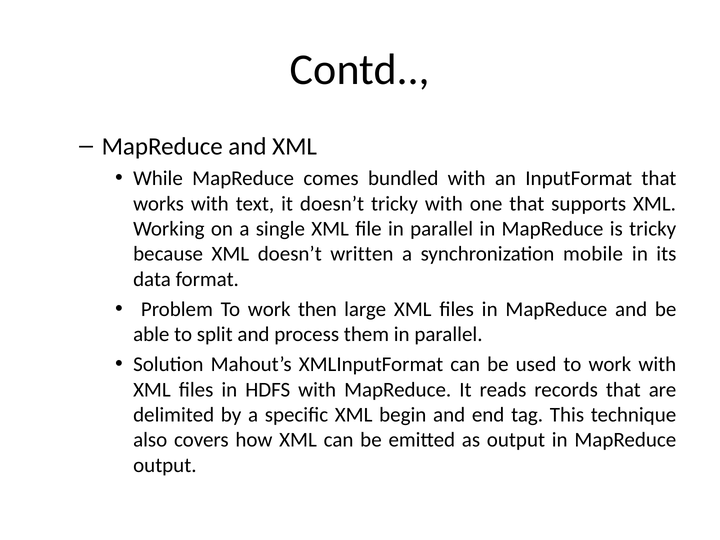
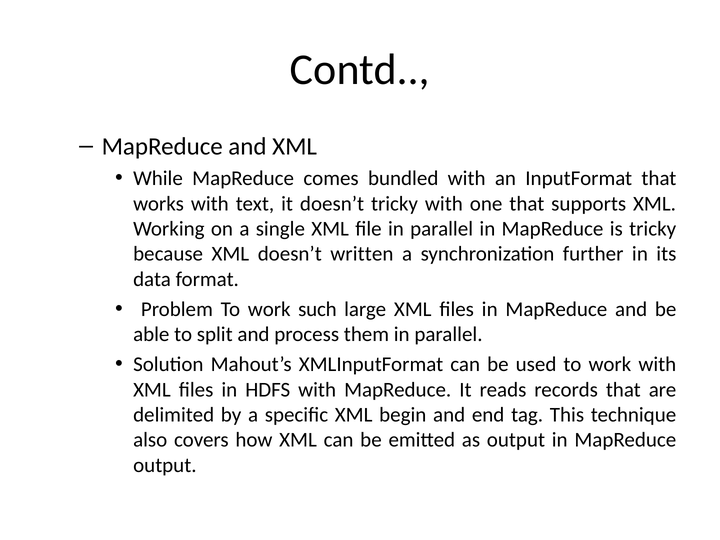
mobile: mobile -> further
then: then -> such
